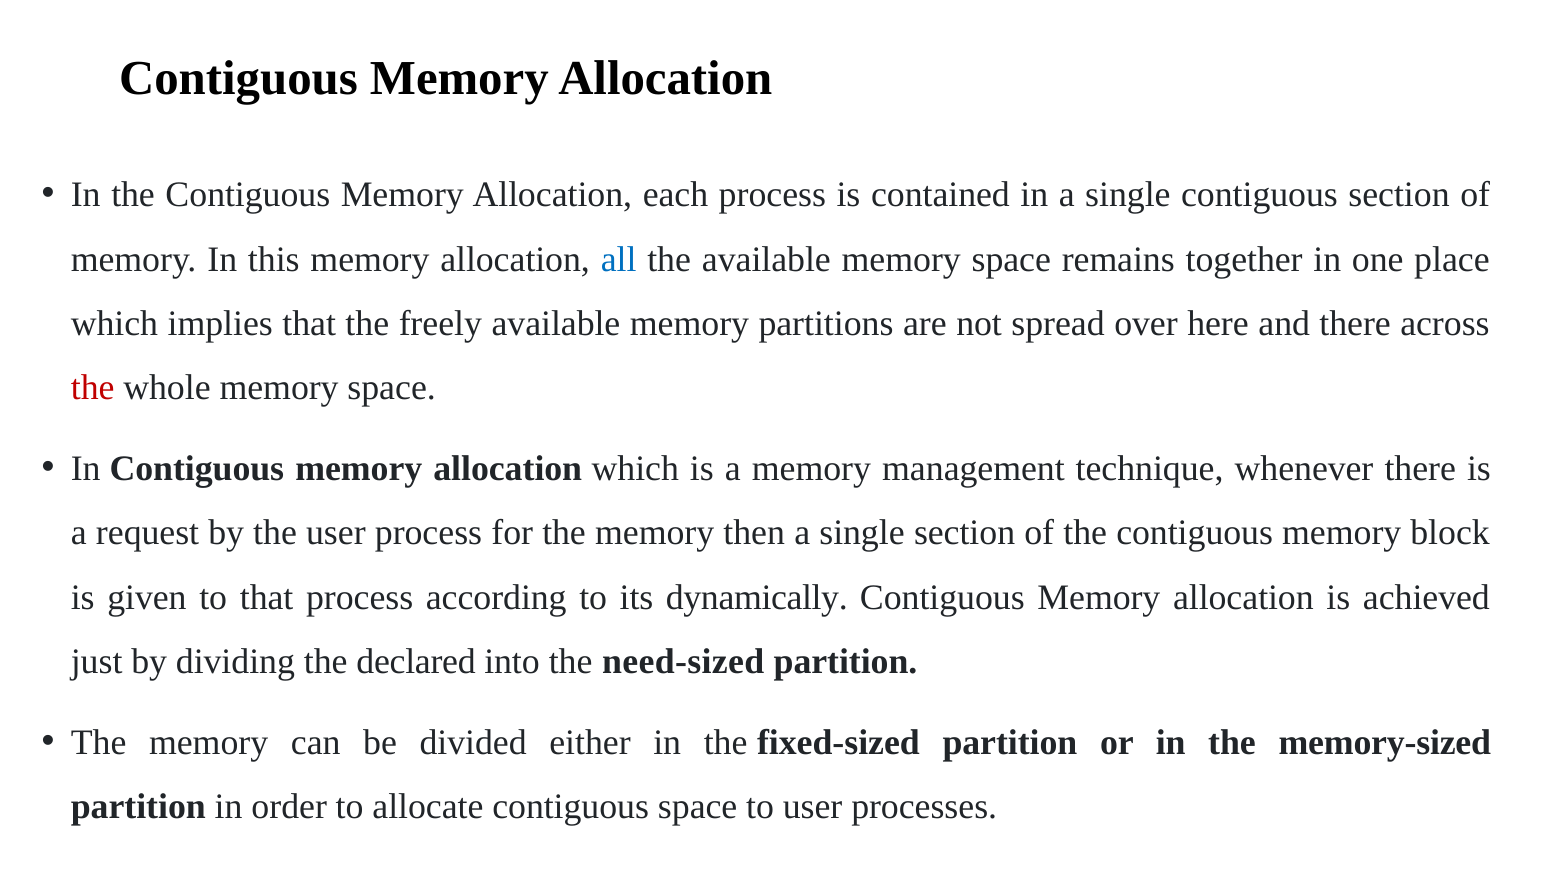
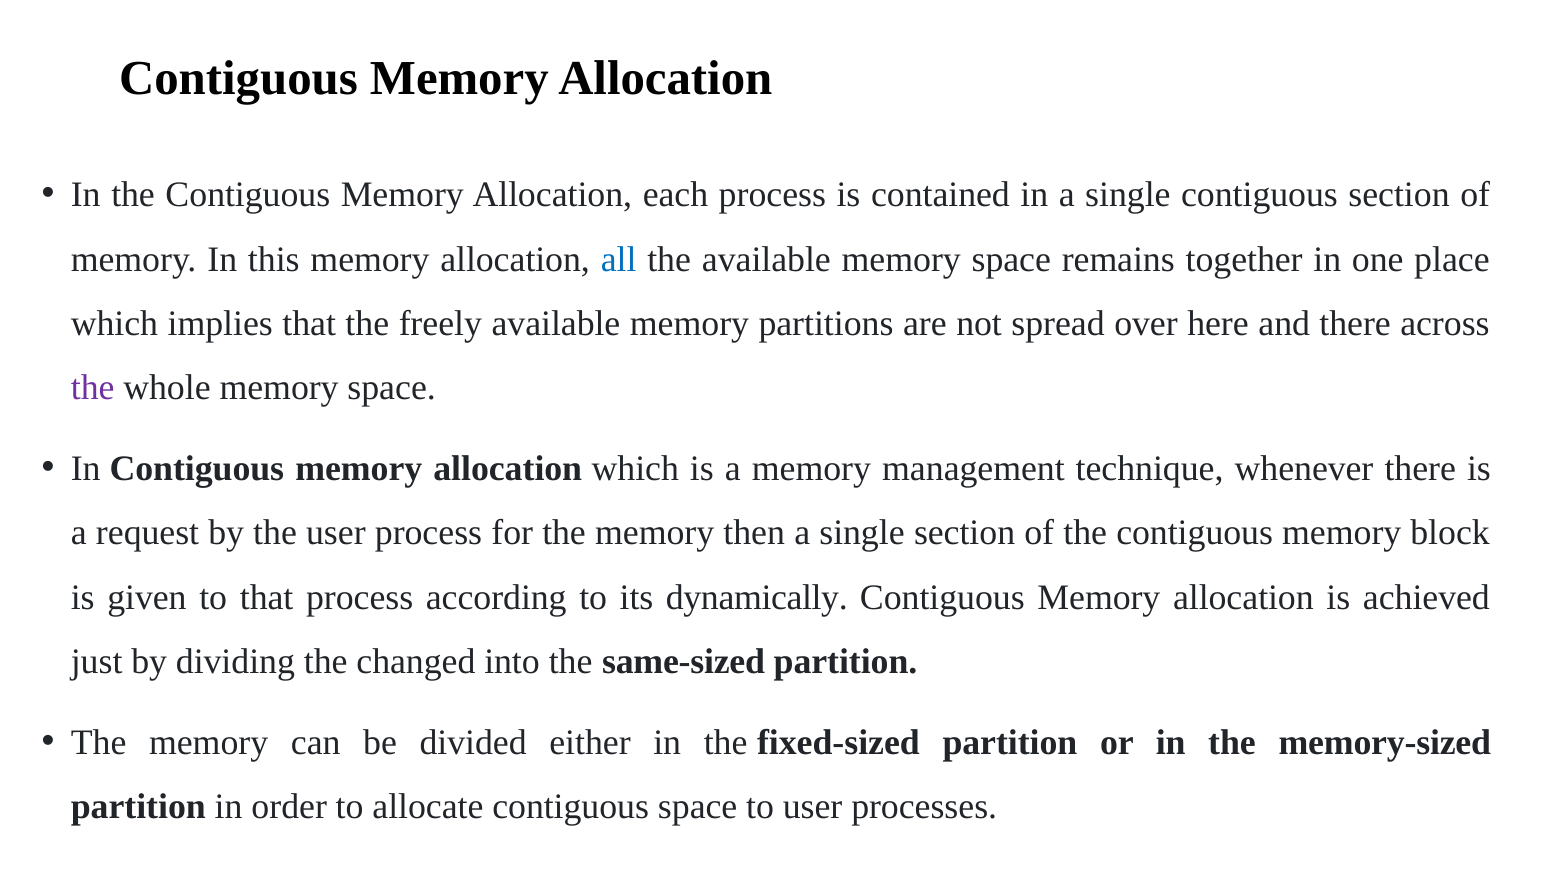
the at (93, 388) colour: red -> purple
declared: declared -> changed
need-sized: need-sized -> same-sized
